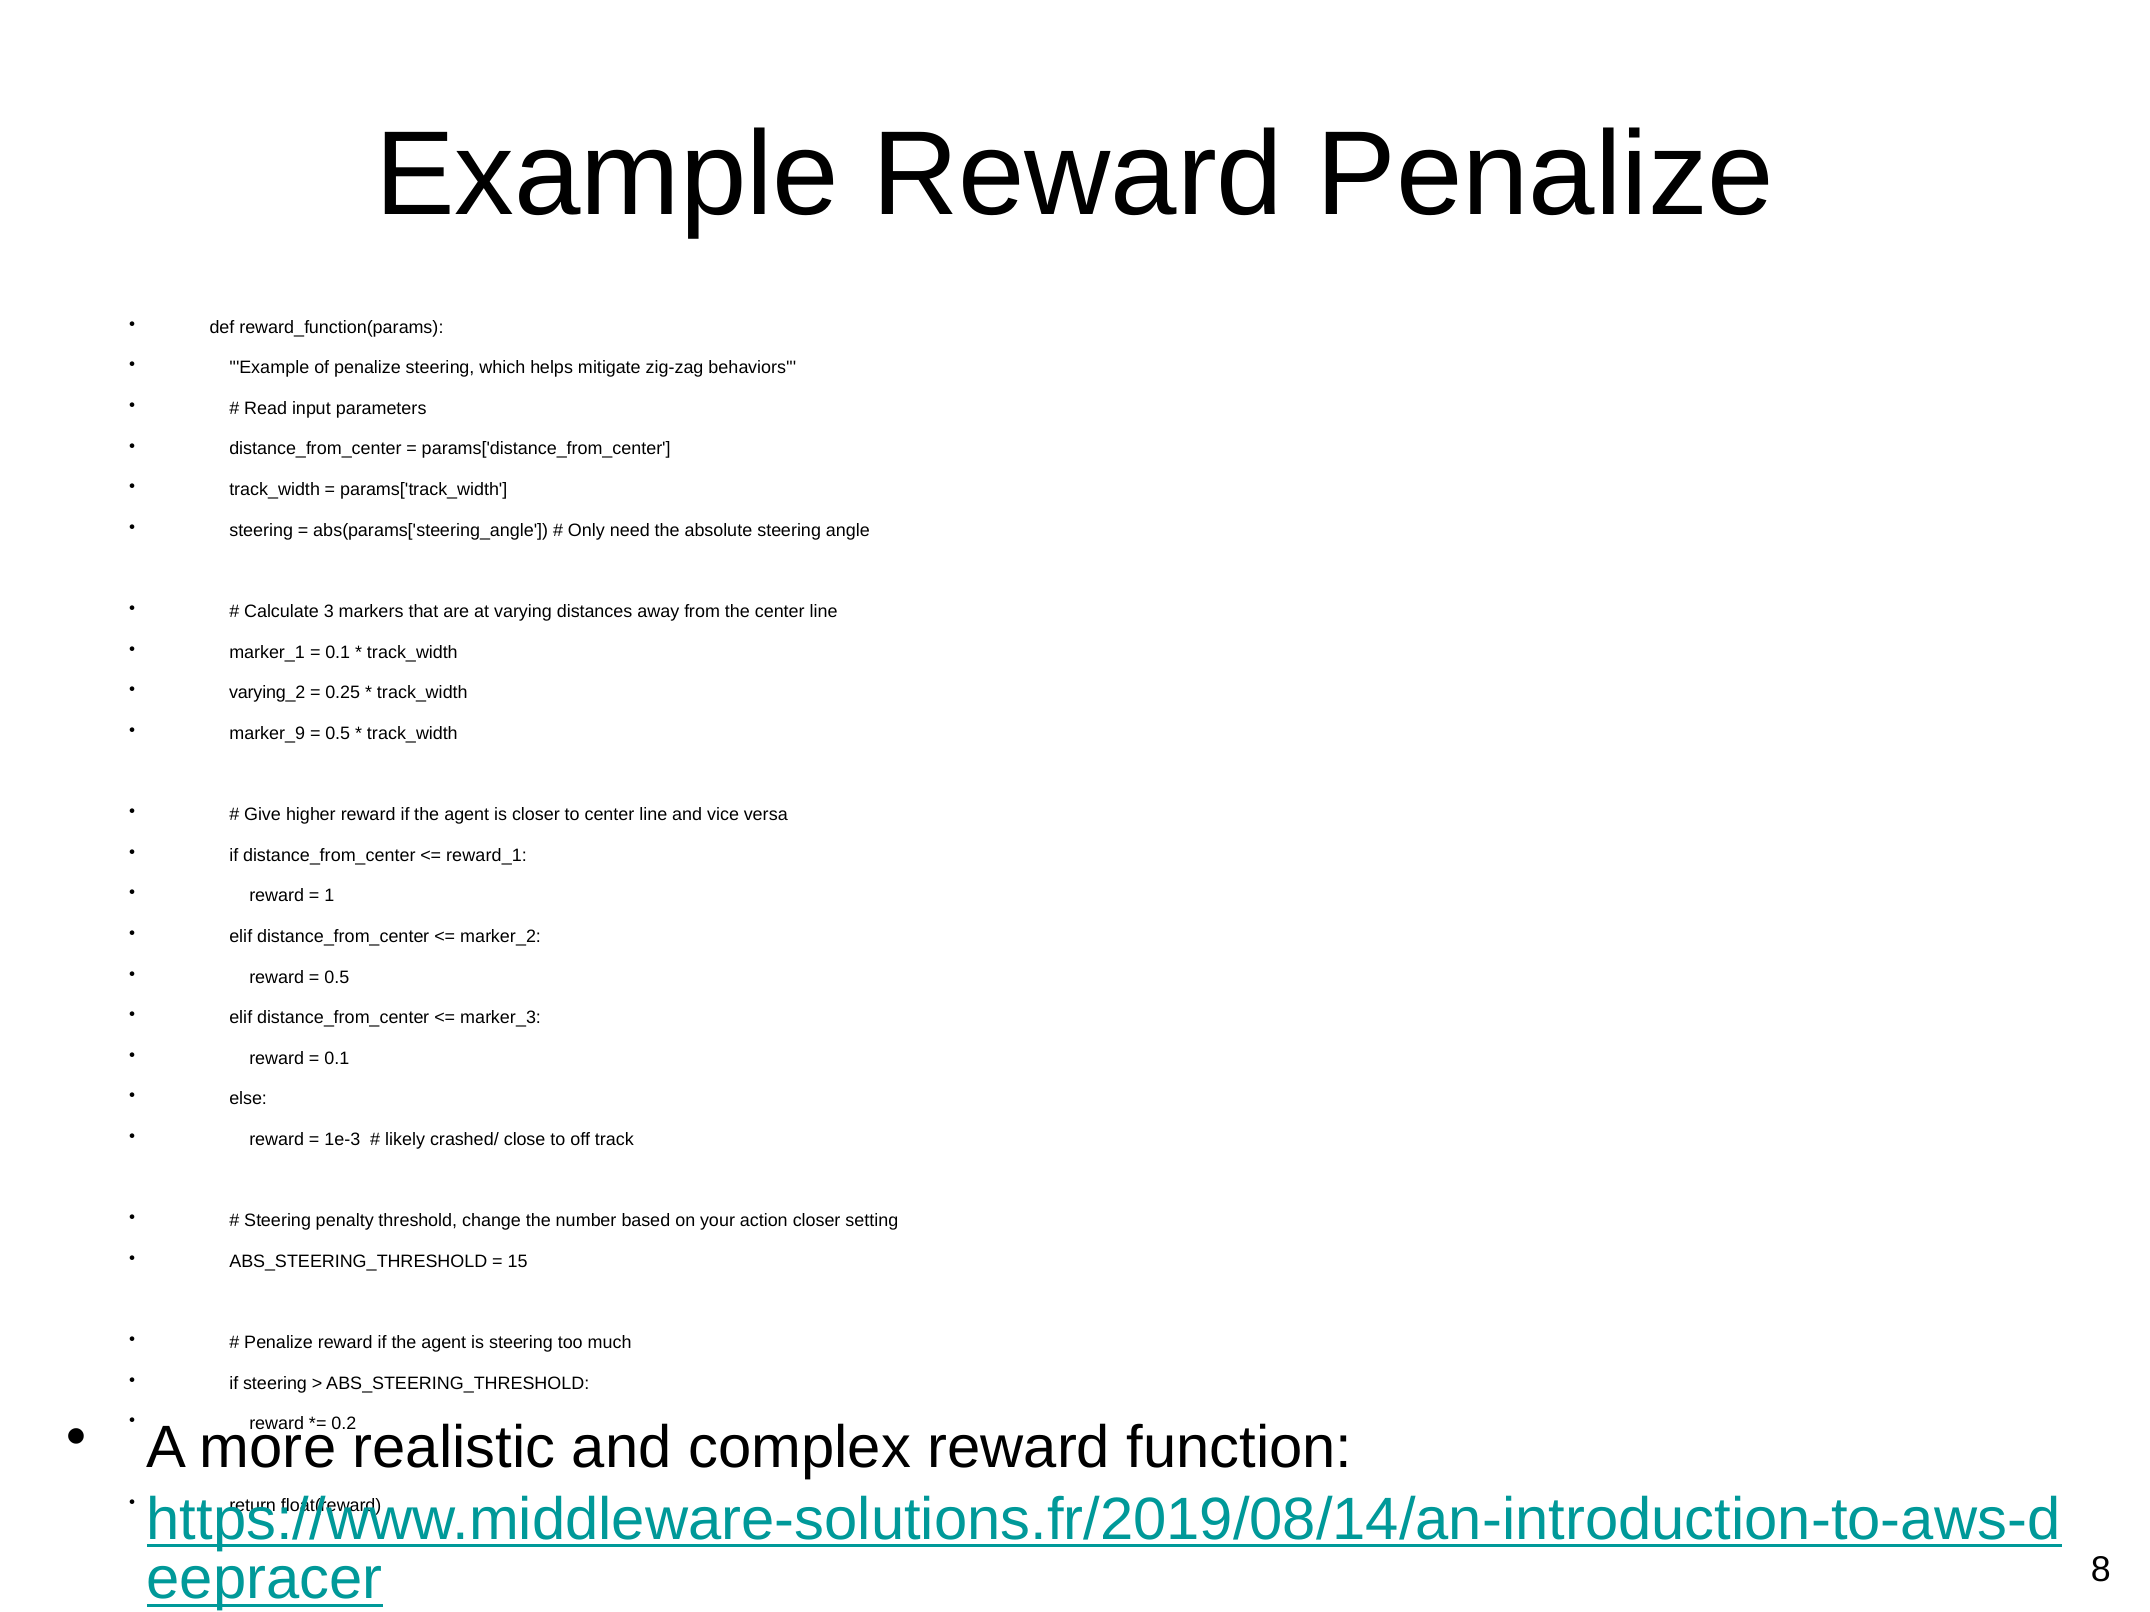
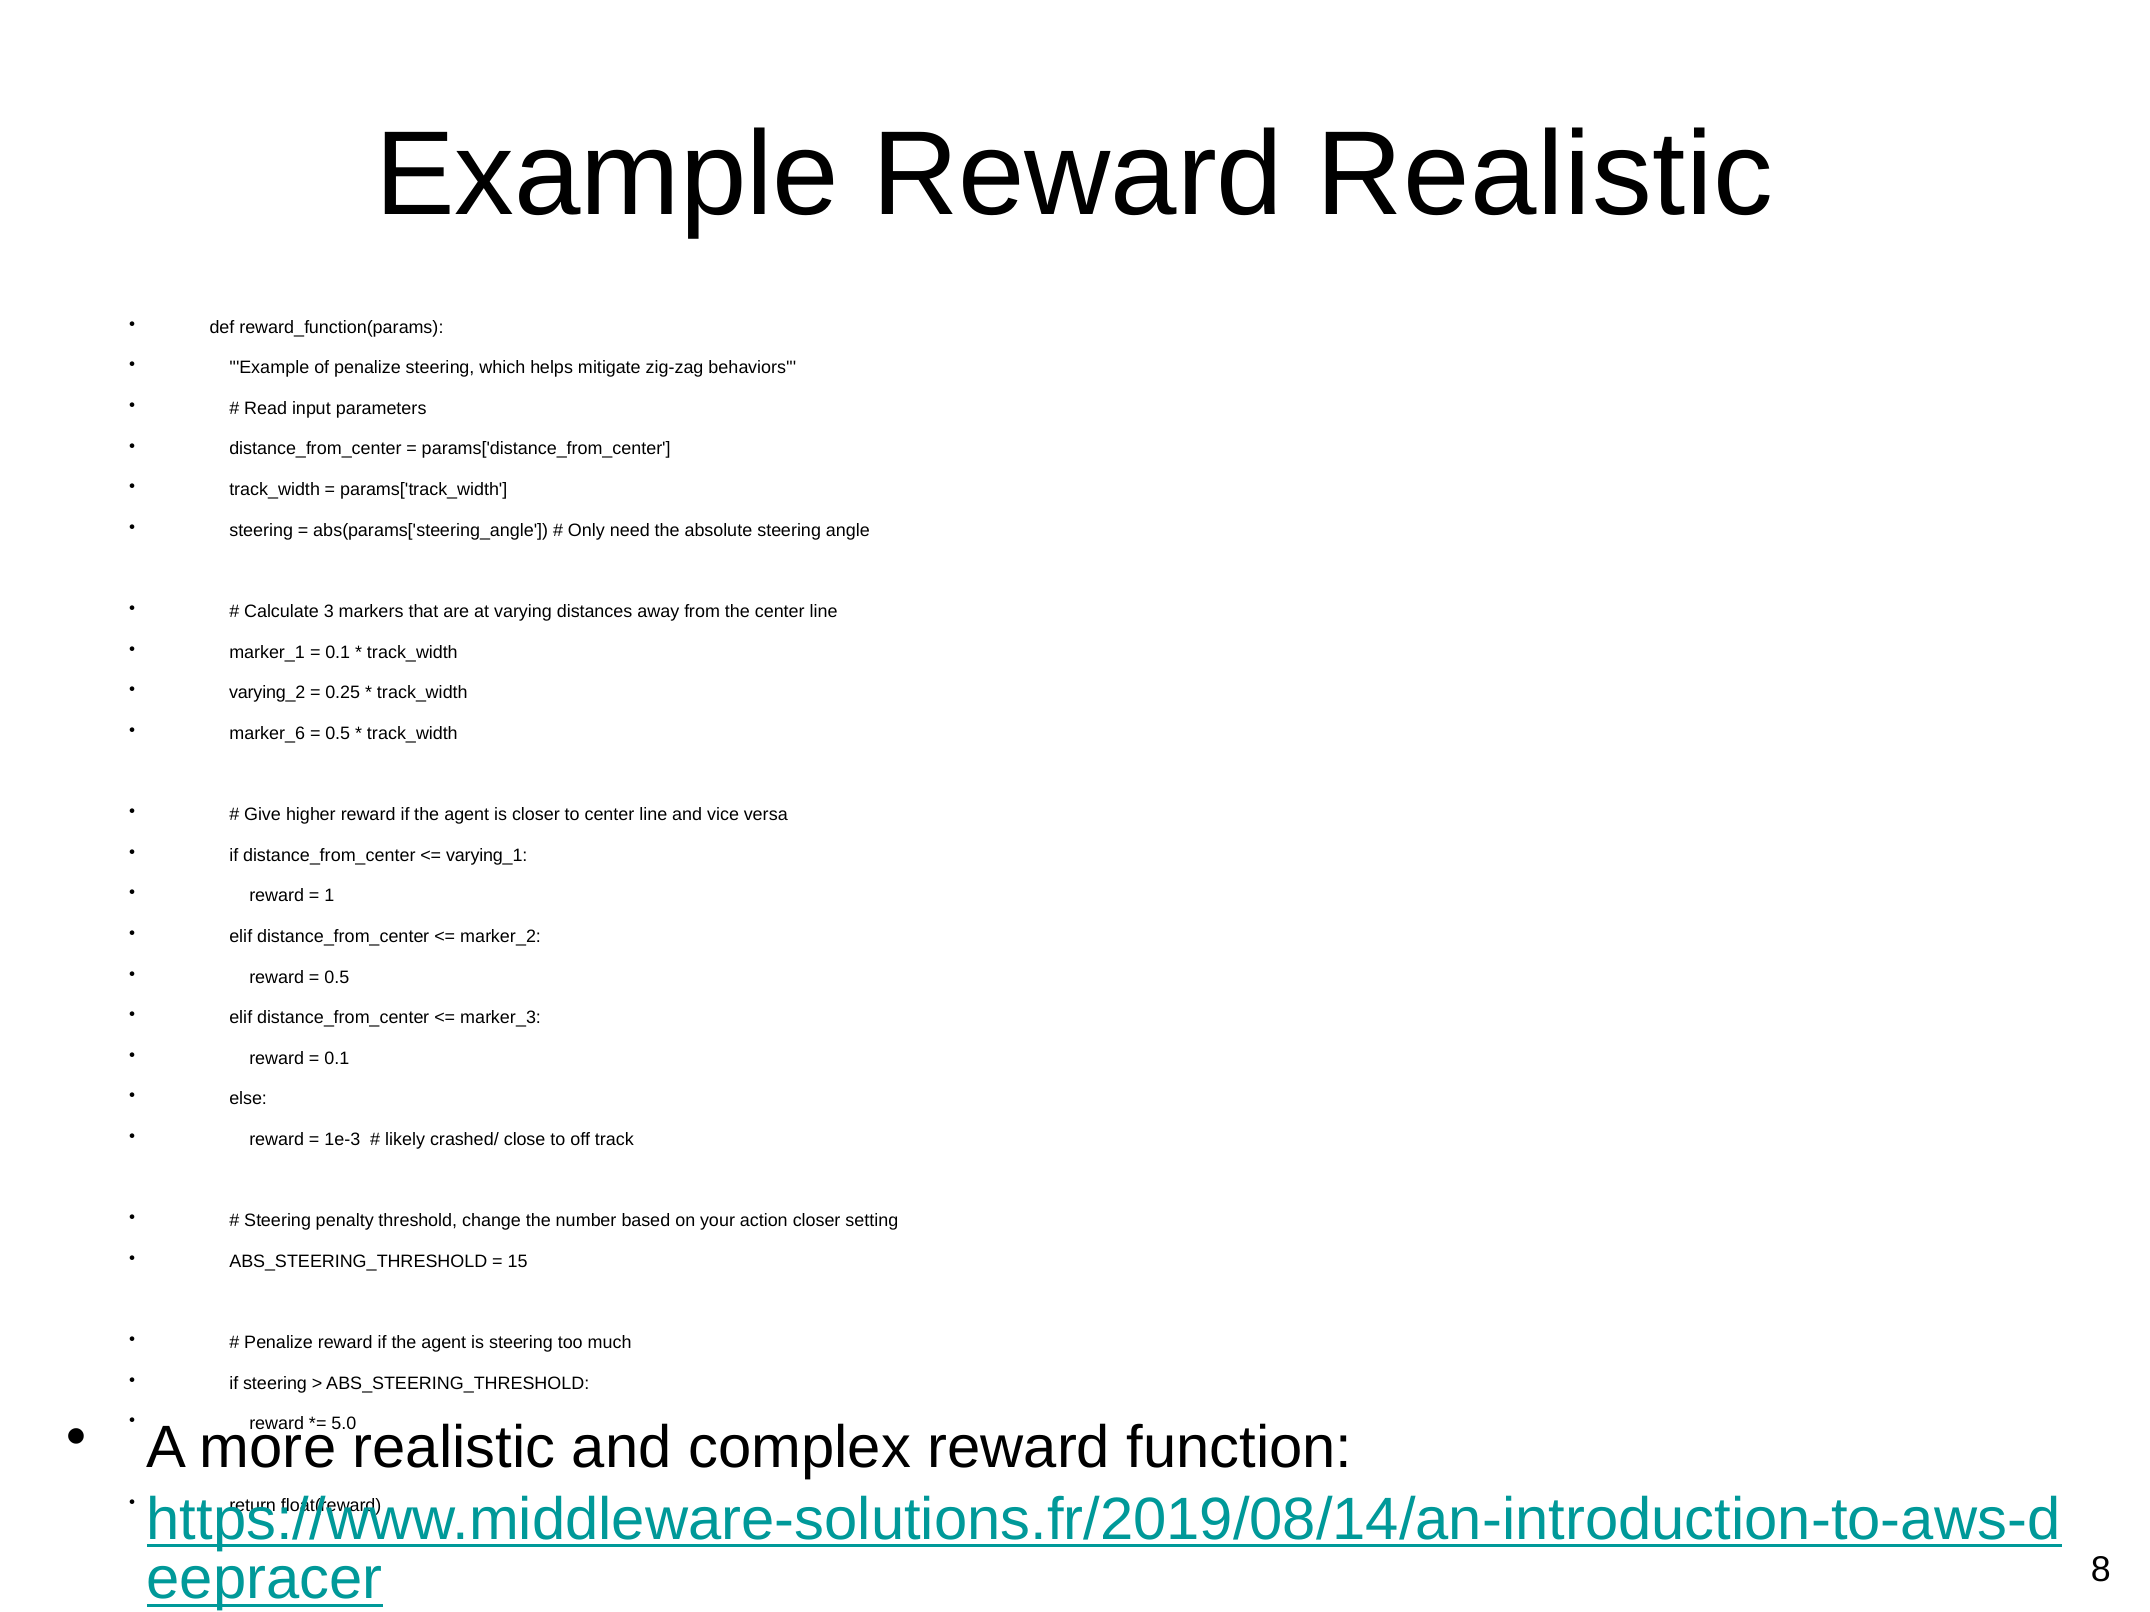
Reward Penalize: Penalize -> Realistic
marker_9: marker_9 -> marker_6
reward_1: reward_1 -> varying_1
0.2: 0.2 -> 5.0
